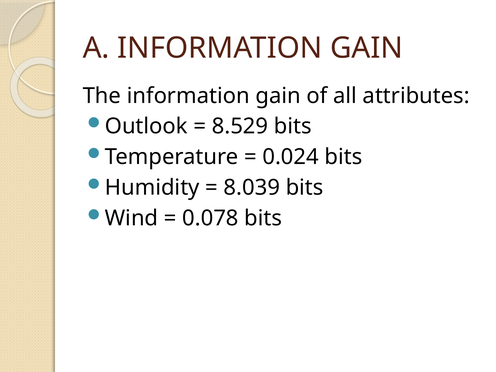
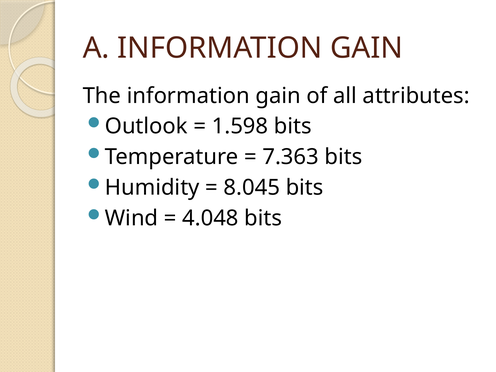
8.529: 8.529 -> 1.598
0.024: 0.024 -> 7.363
8.039: 8.039 -> 8.045
0.078: 0.078 -> 4.048
